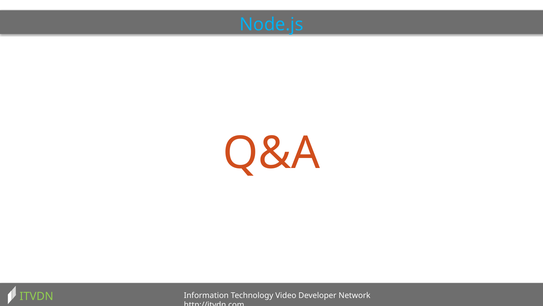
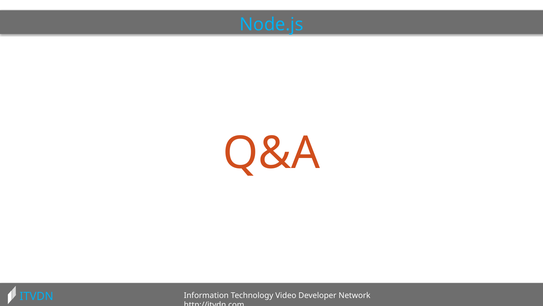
ITVDN colour: light green -> light blue
